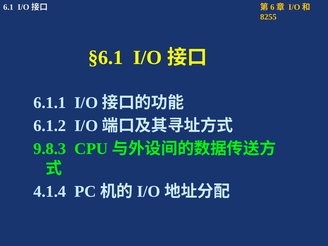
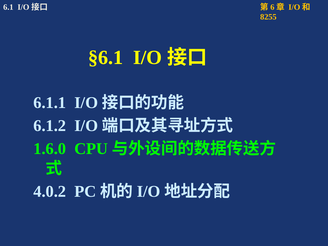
9.8.3: 9.8.3 -> 1.6.0
4.1.4: 4.1.4 -> 4.0.2
